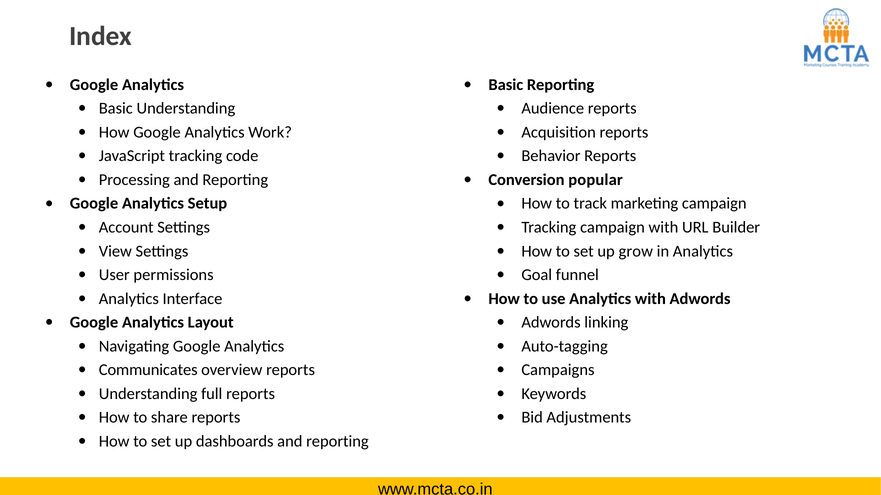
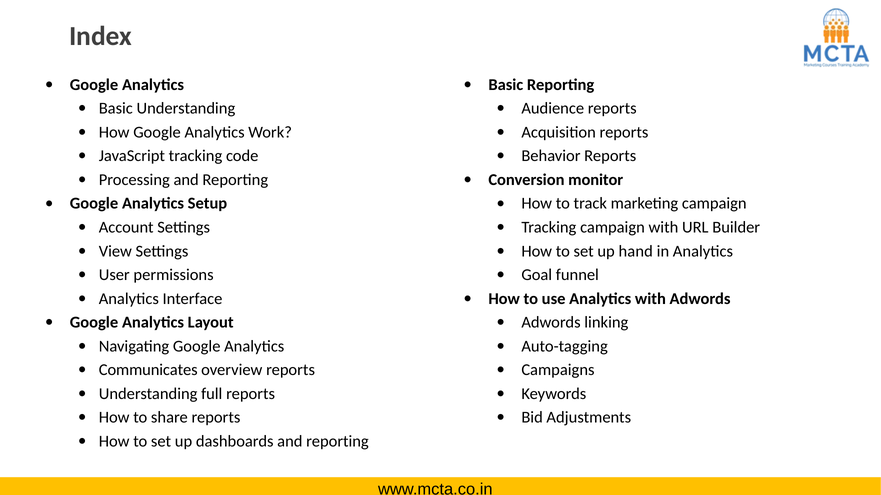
popular: popular -> monitor
grow: grow -> hand
